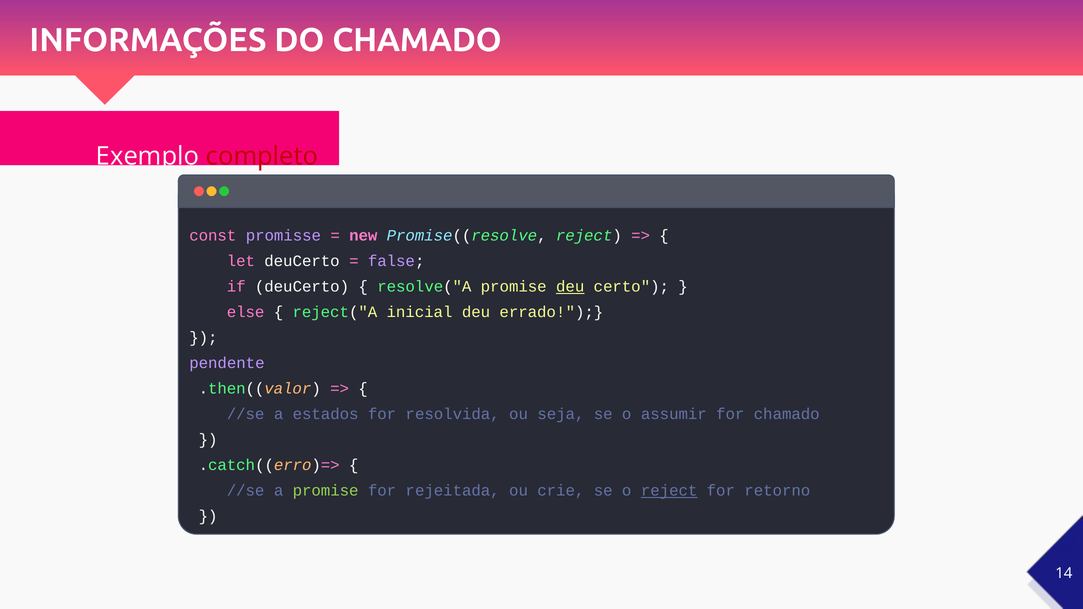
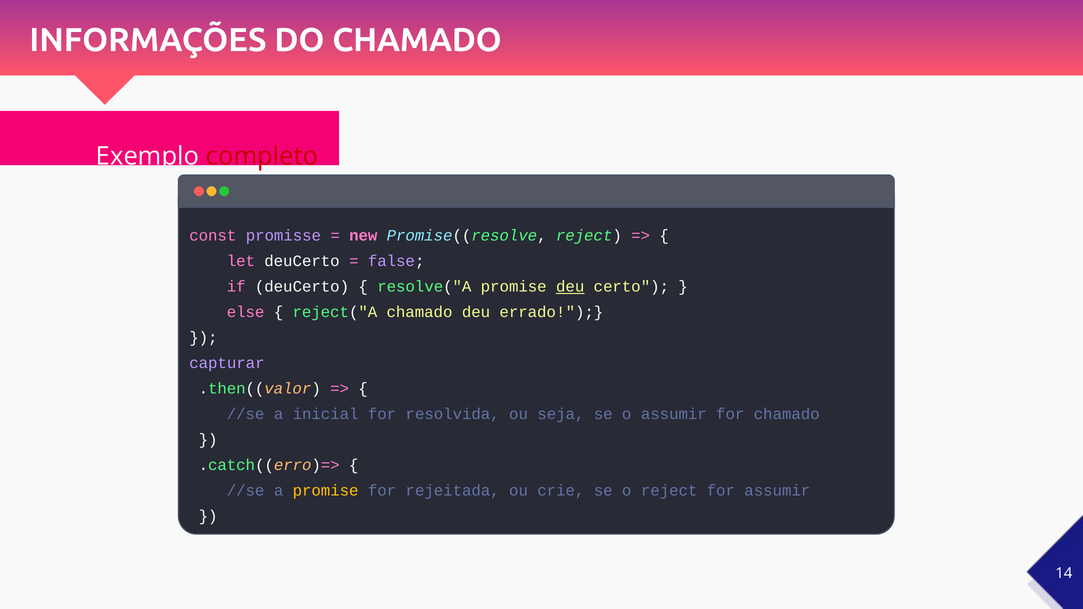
reject("A inicial: inicial -> chamado
pendente: pendente -> capturar
estados: estados -> inicial
promise at (326, 491) colour: light green -> yellow
reject at (669, 491) underline: present -> none
for retorno: retorno -> assumir
